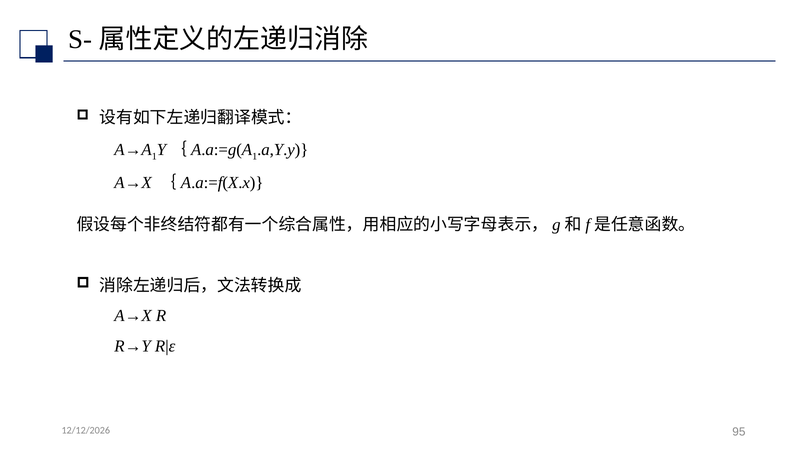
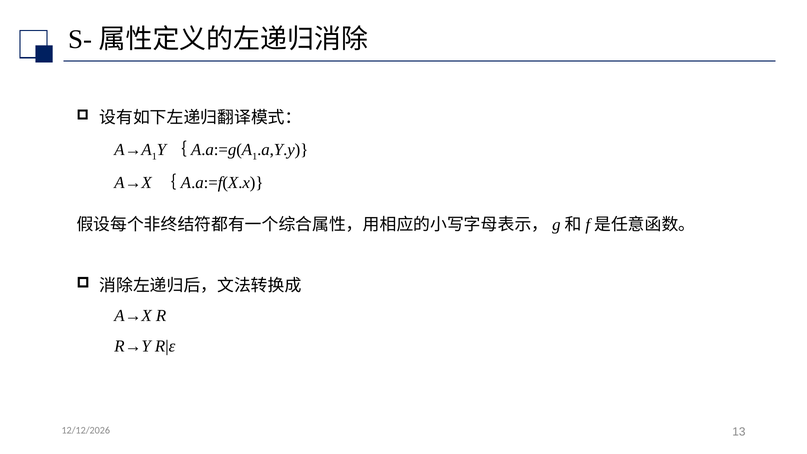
95: 95 -> 13
